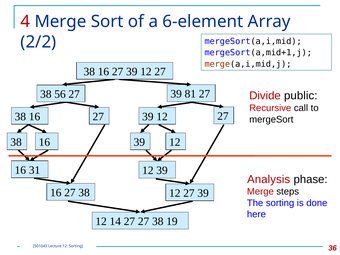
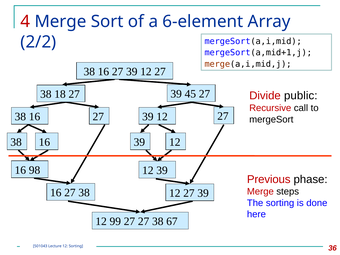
81: 81 -> 45
56: 56 -> 18
31: 31 -> 98
Analysis: Analysis -> Previous
14: 14 -> 99
19: 19 -> 67
